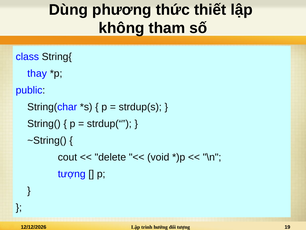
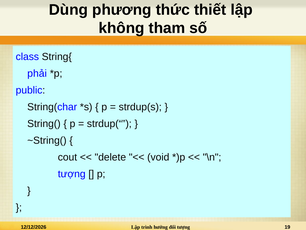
thay: thay -> phải
